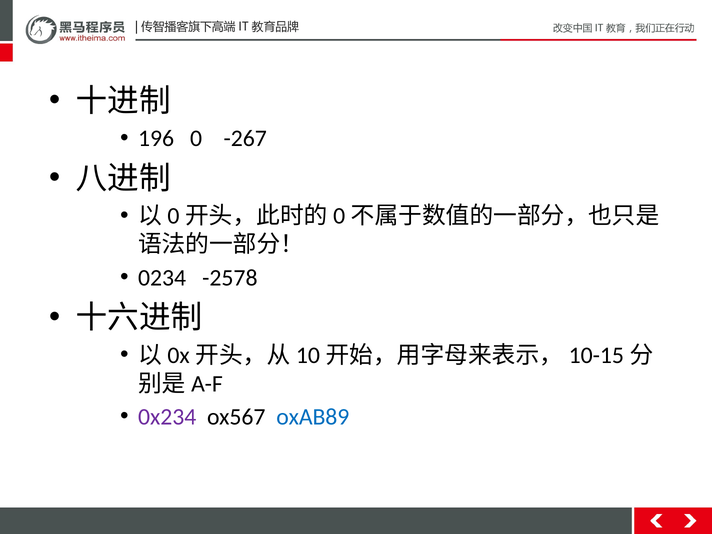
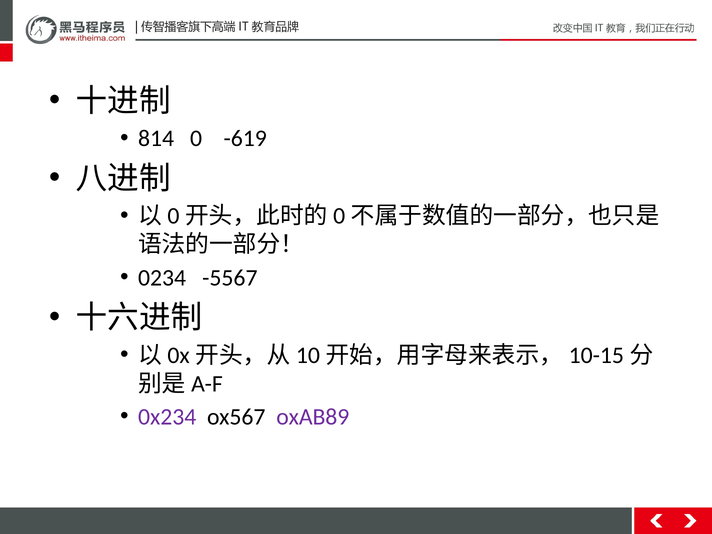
196: 196 -> 814
-267: -267 -> -619
-2578: -2578 -> -5567
oxAB89 colour: blue -> purple
